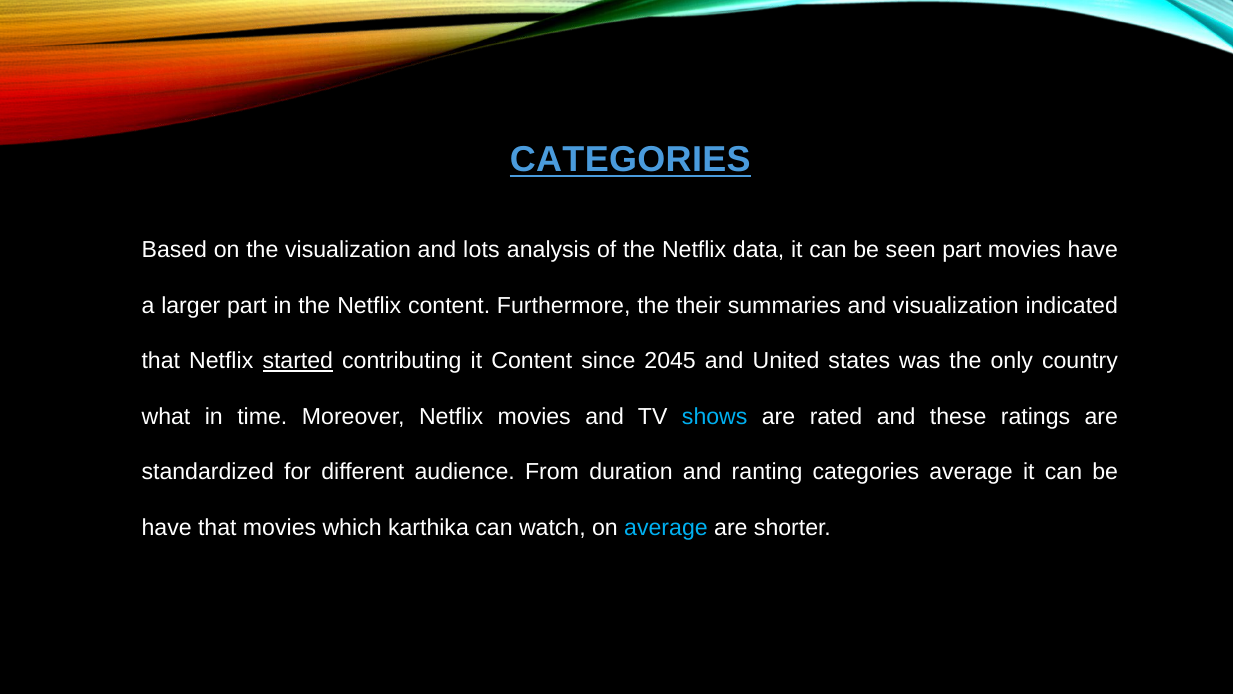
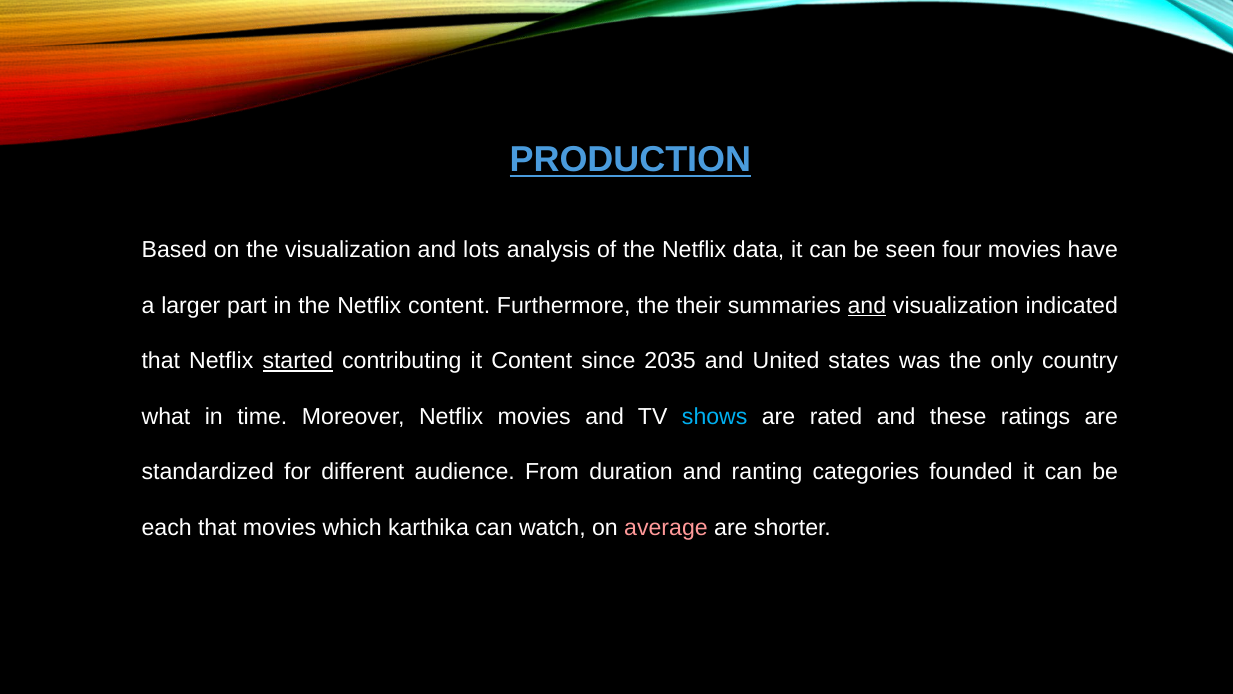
CATEGORIES at (630, 160): CATEGORIES -> PRODUCTION
seen part: part -> four
and at (867, 305) underline: none -> present
2045: 2045 -> 2035
categories average: average -> founded
have at (167, 527): have -> each
average at (666, 527) colour: light blue -> pink
